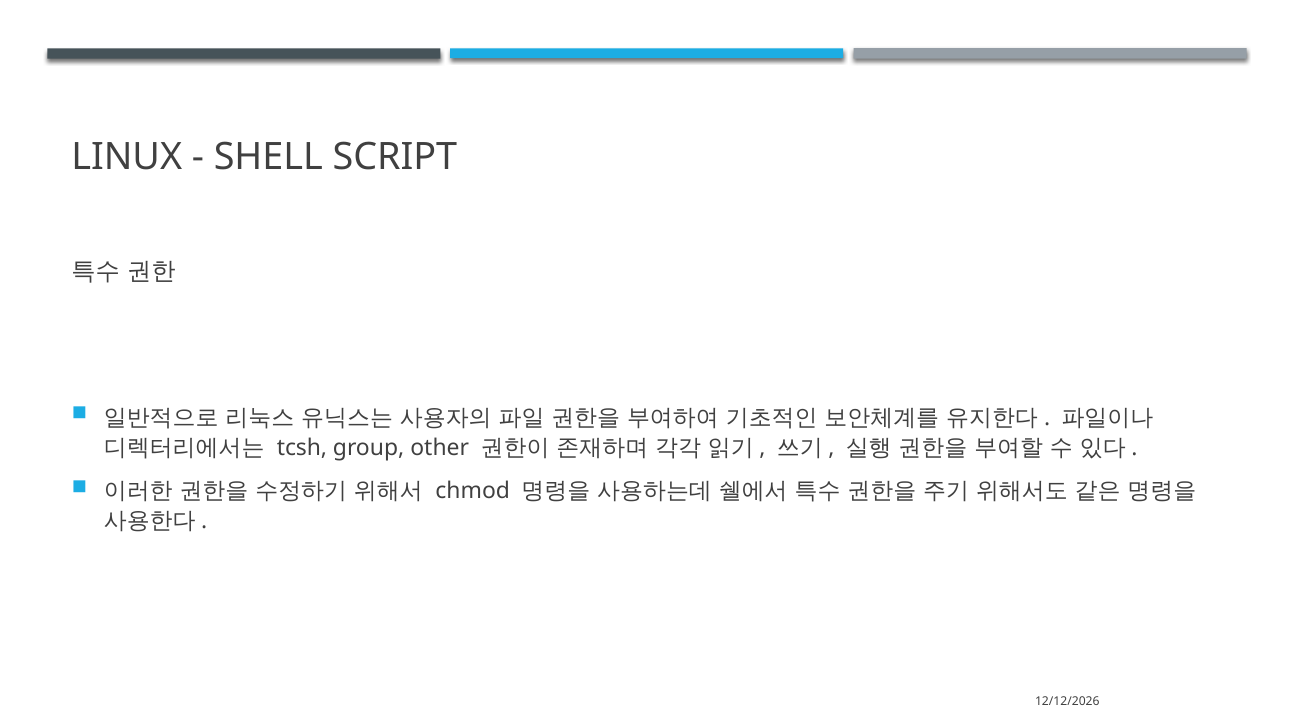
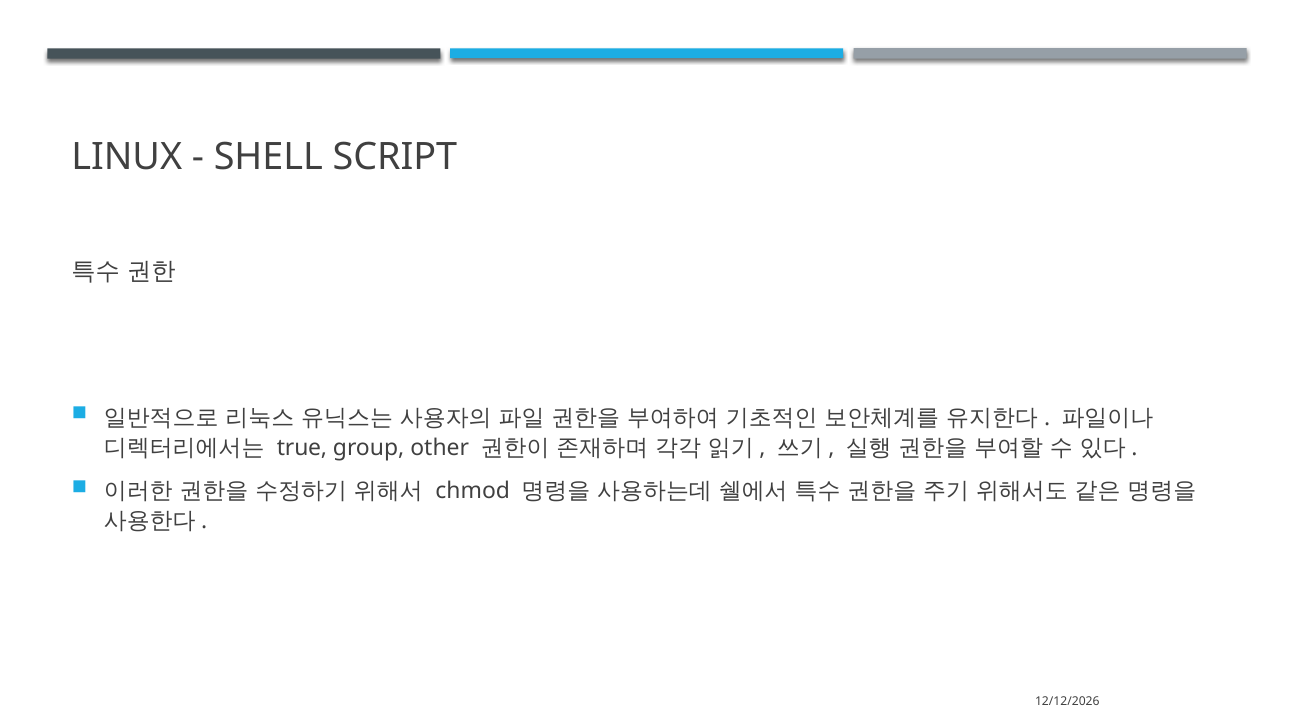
tcsh: tcsh -> true
